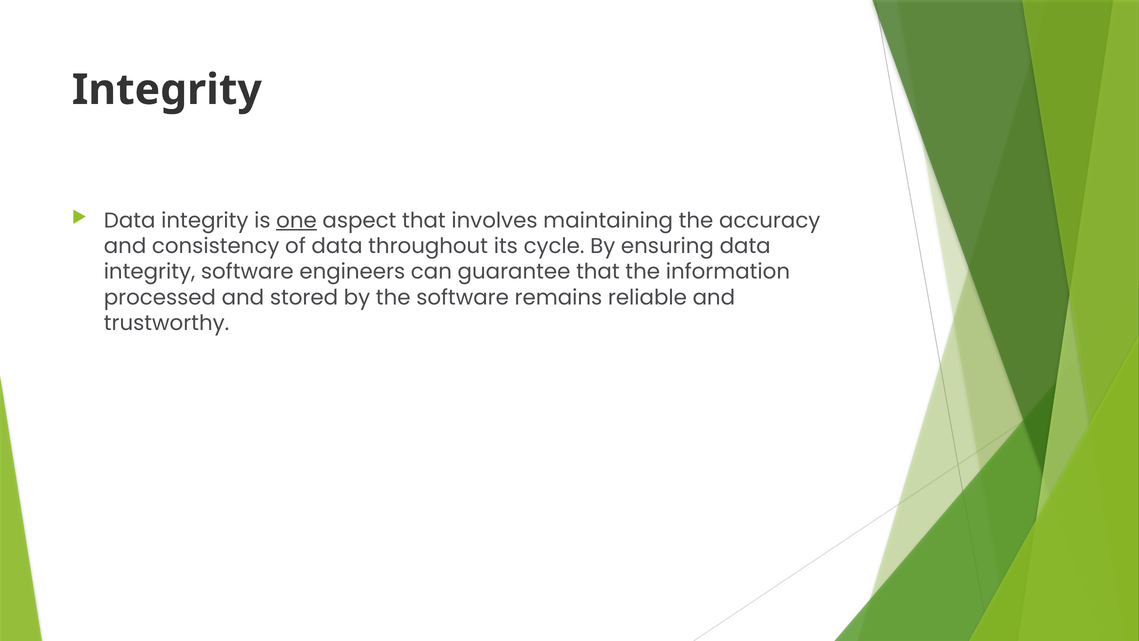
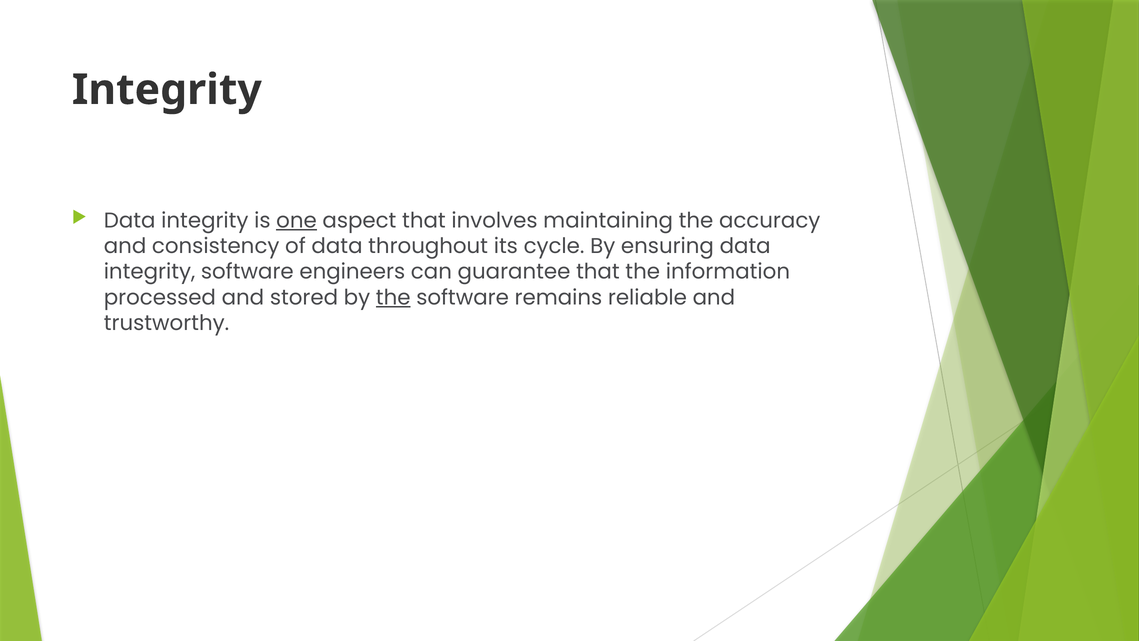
the at (393, 297) underline: none -> present
